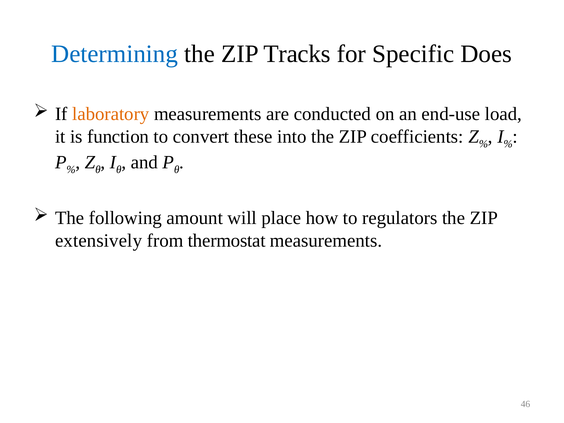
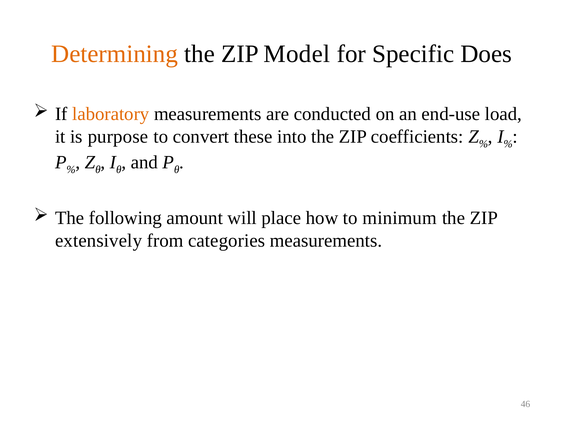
Determining colour: blue -> orange
Tracks: Tracks -> Model
function: function -> purpose
regulators: regulators -> minimum
thermostat: thermostat -> categories
